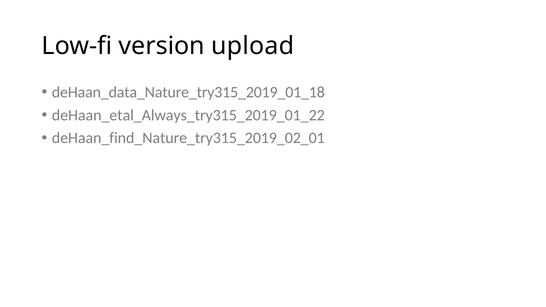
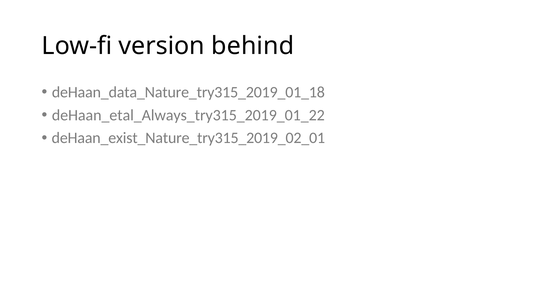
upload: upload -> behind
deHaan_find_Nature_try315_2019_02_01: deHaan_find_Nature_try315_2019_02_01 -> deHaan_exist_Nature_try315_2019_02_01
